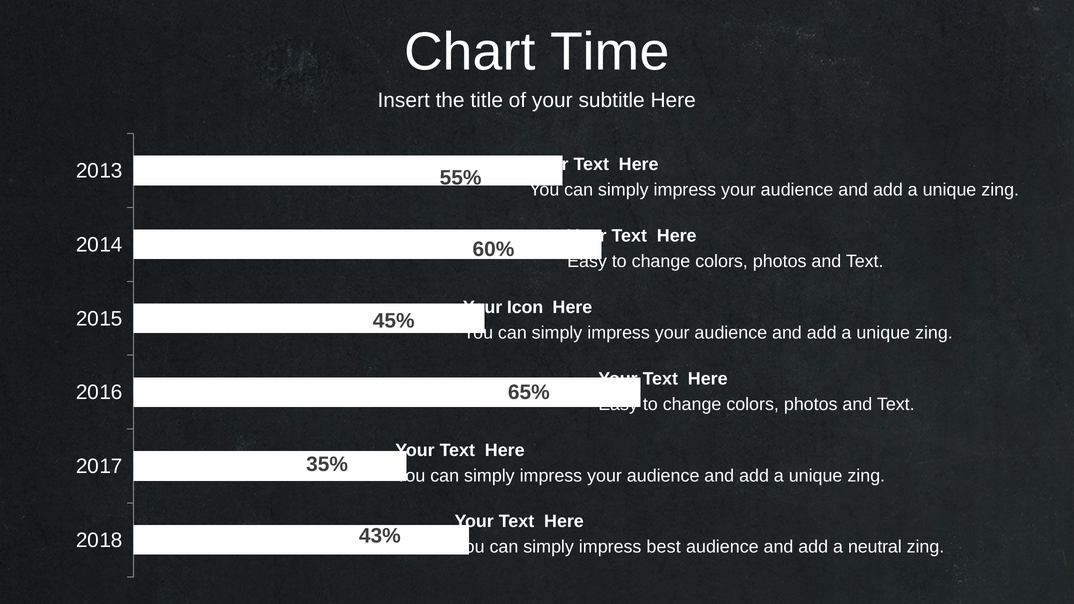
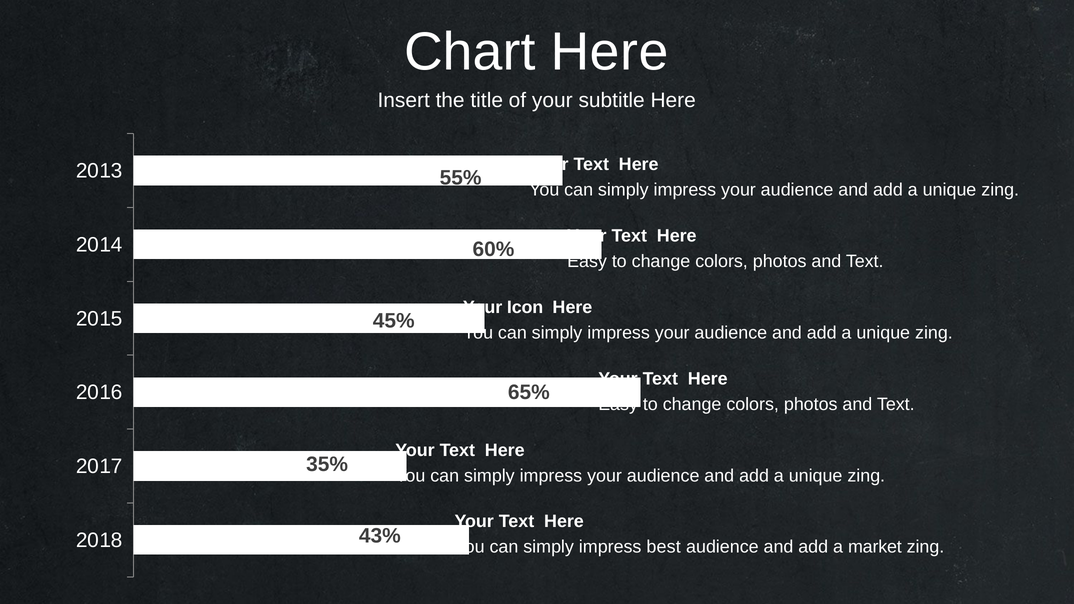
Chart Time: Time -> Here
neutral: neutral -> market
